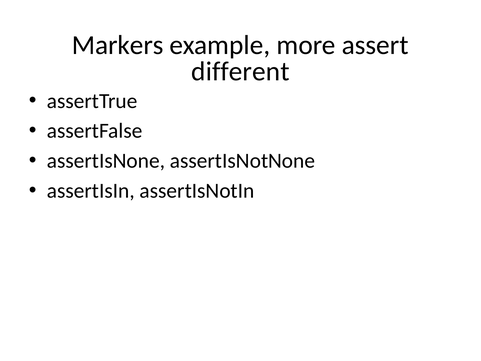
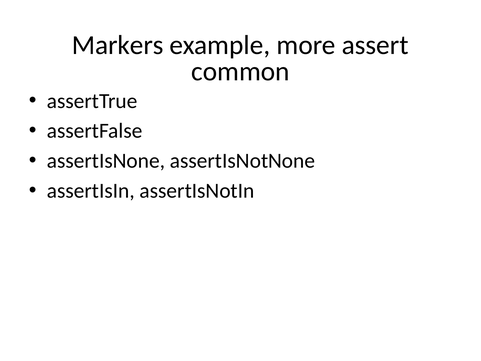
different: different -> common
